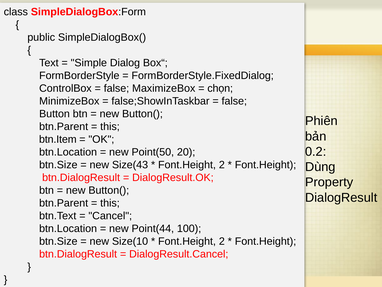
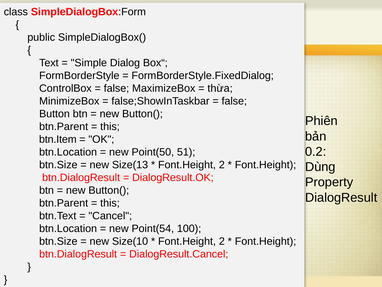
chọn: chọn -> thừa
20: 20 -> 51
Size(43: Size(43 -> Size(13
Point(44: Point(44 -> Point(54
